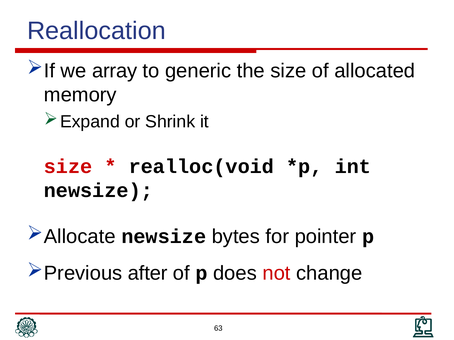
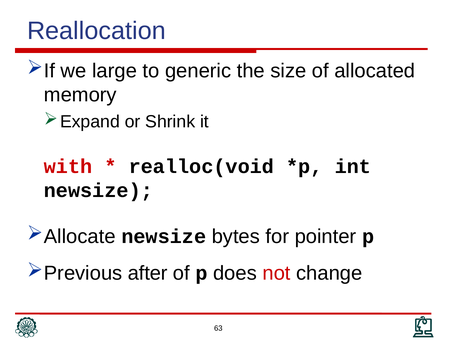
array: array -> large
size at (68, 167): size -> with
